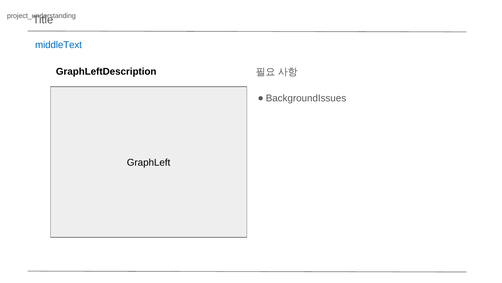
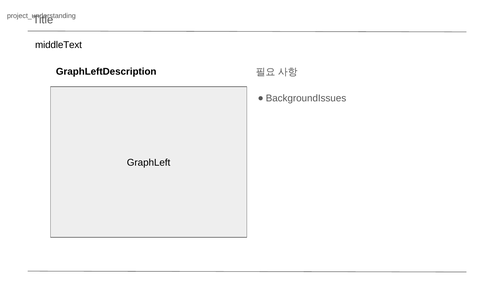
middleText colour: blue -> black
